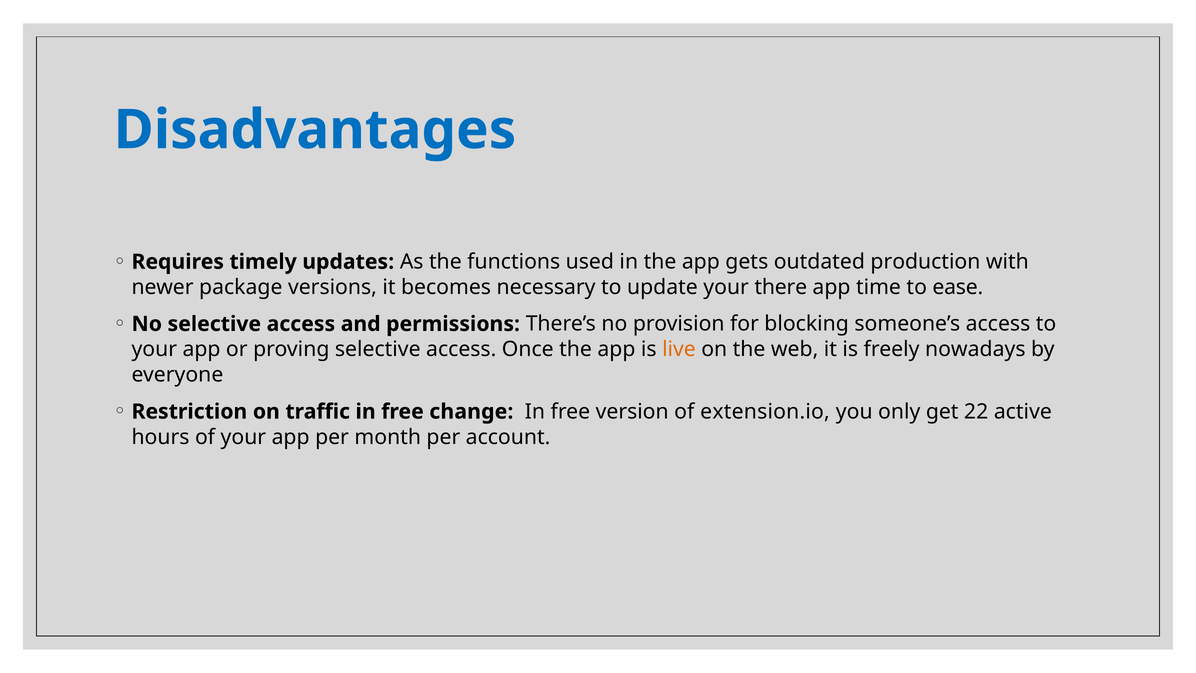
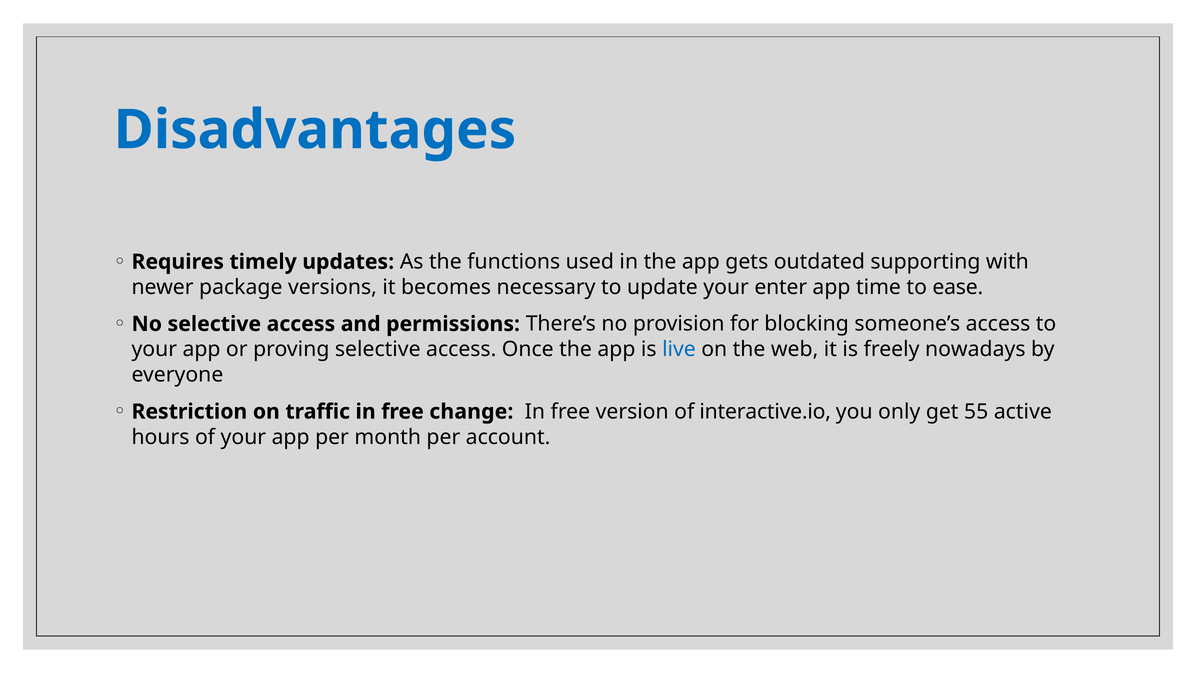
production: production -> supporting
there: there -> enter
live colour: orange -> blue
extension.io: extension.io -> interactive.io
22: 22 -> 55
